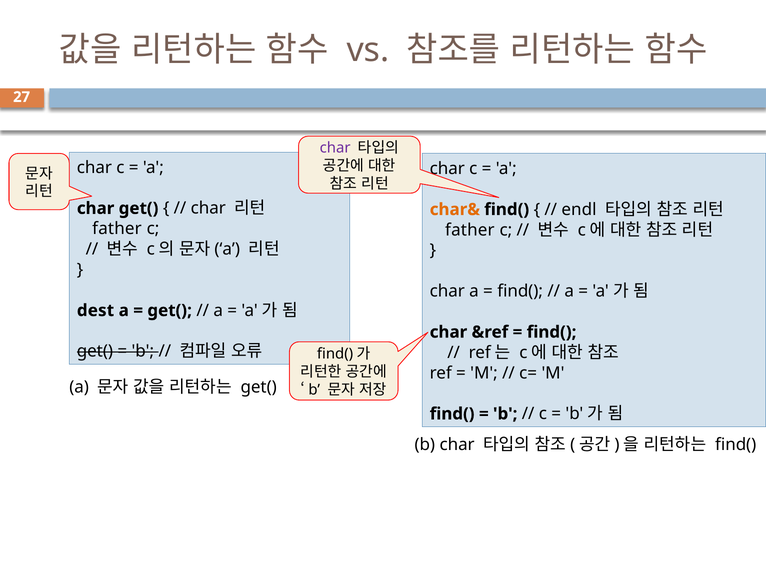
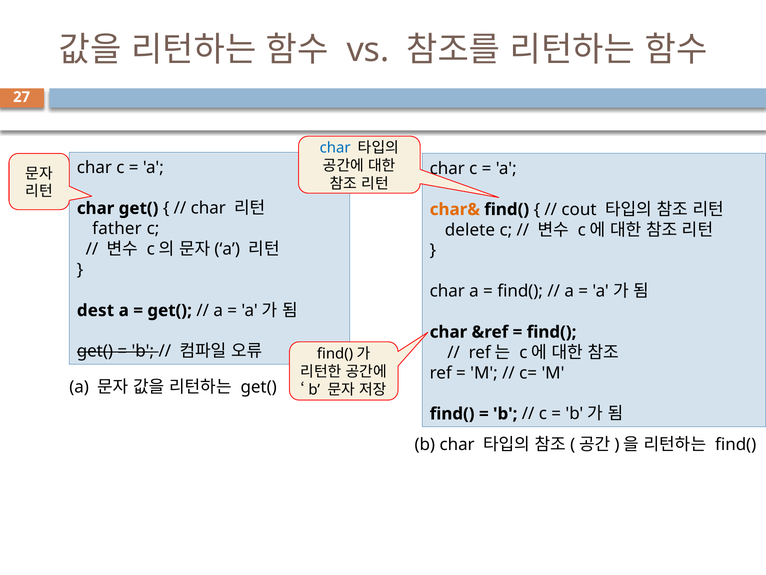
char at (335, 148) colour: purple -> blue
endl: endl -> cout
father at (470, 230): father -> delete
